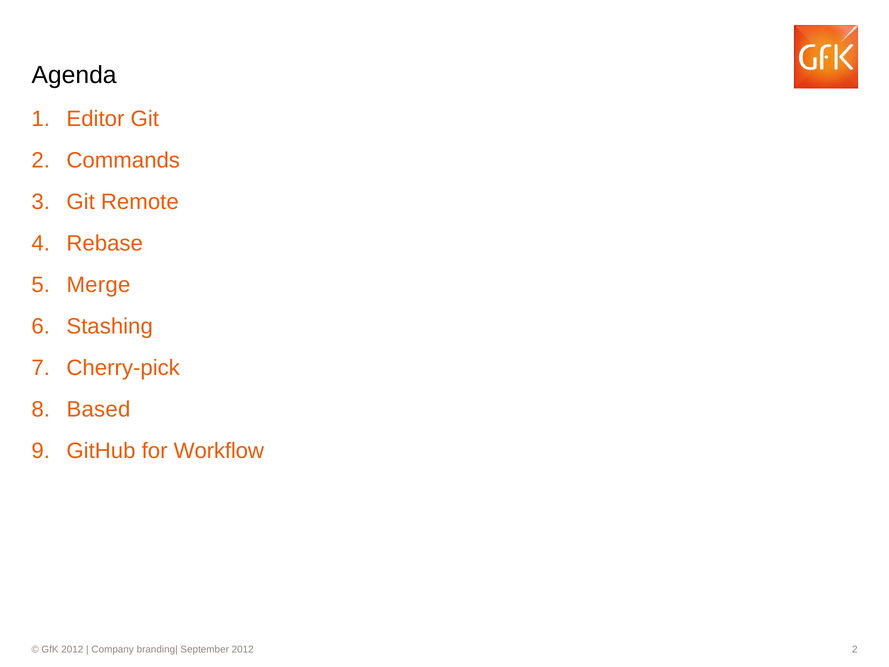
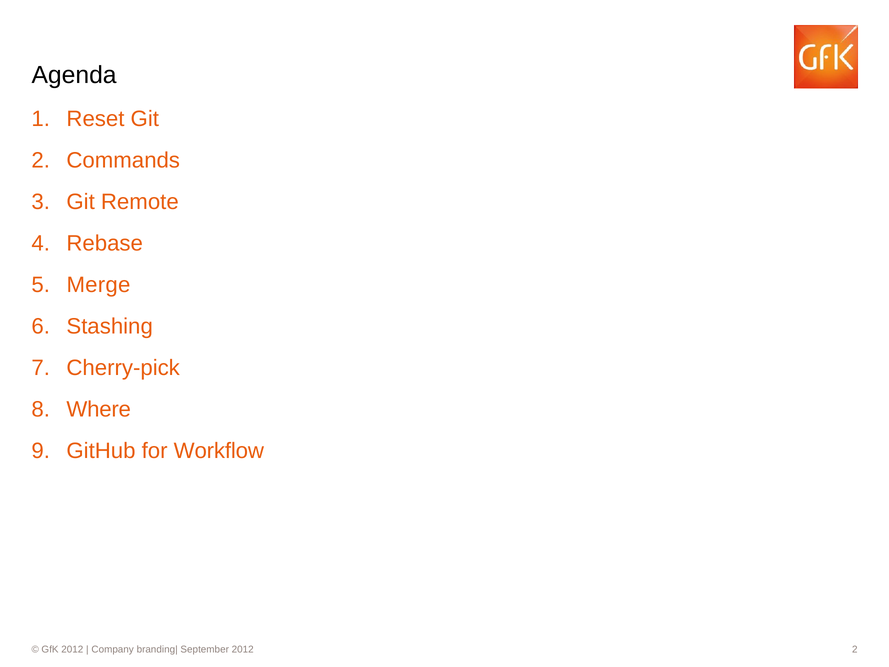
Editor: Editor -> Reset
Based: Based -> Where
